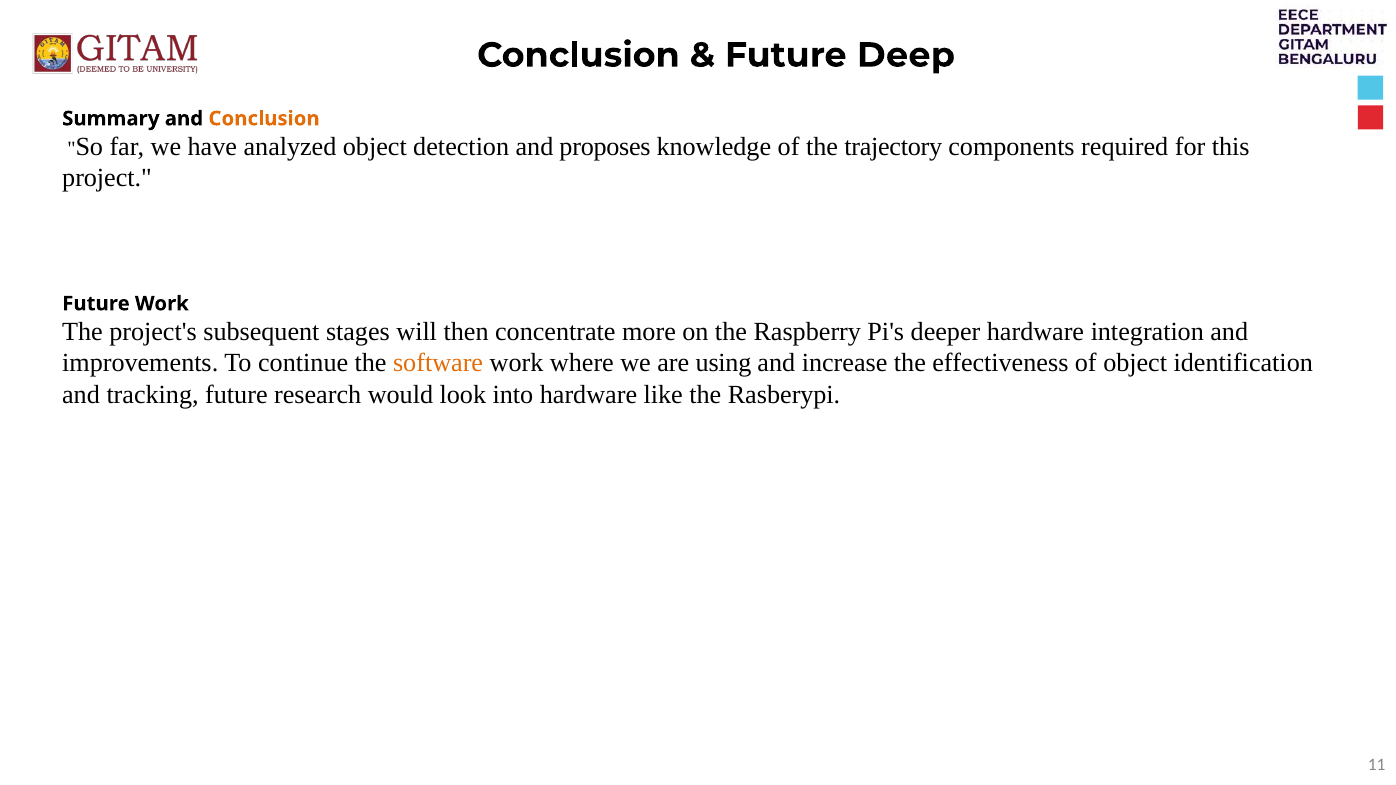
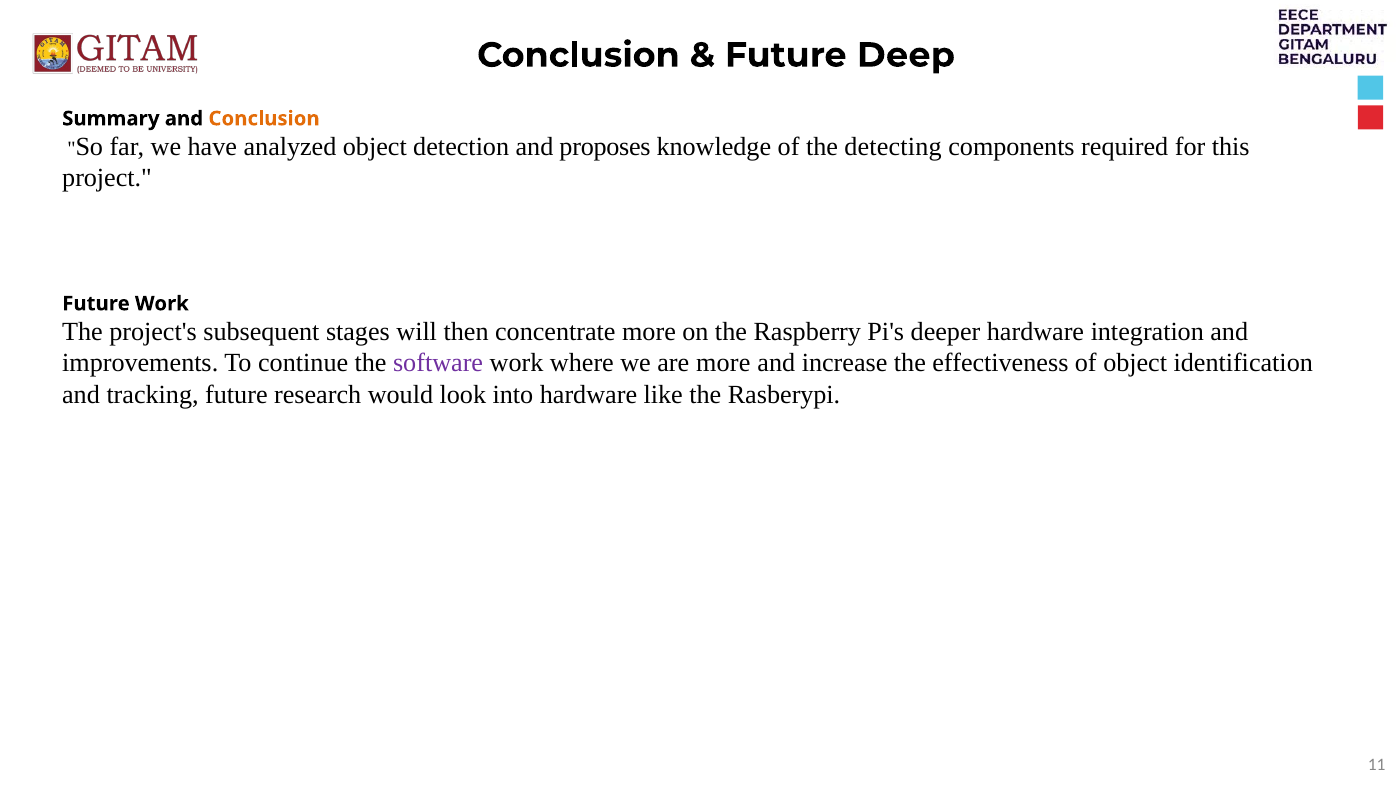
trajectory: trajectory -> detecting
software colour: orange -> purple
are using: using -> more
